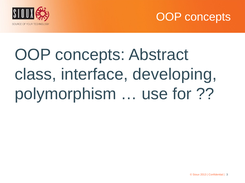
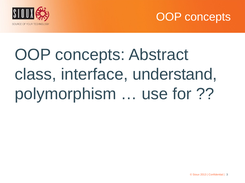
developing: developing -> understand
